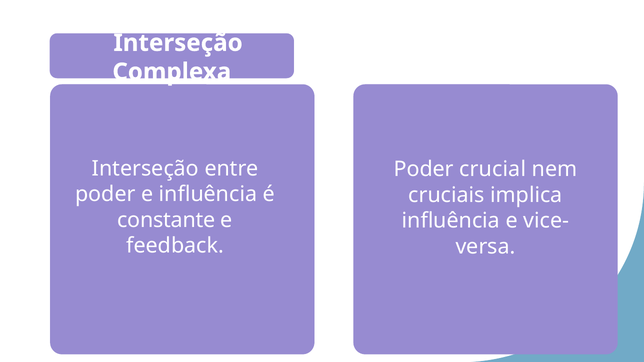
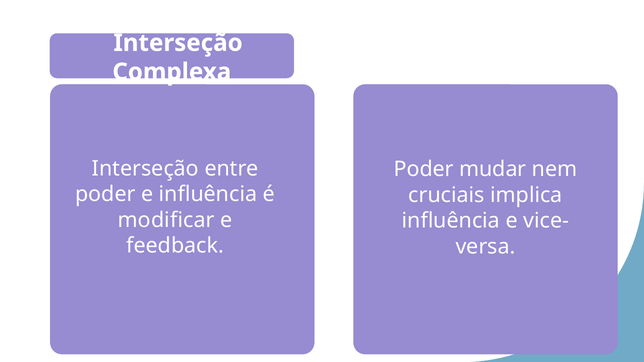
crucial: crucial -> mudar
constante: constante -> modificar
